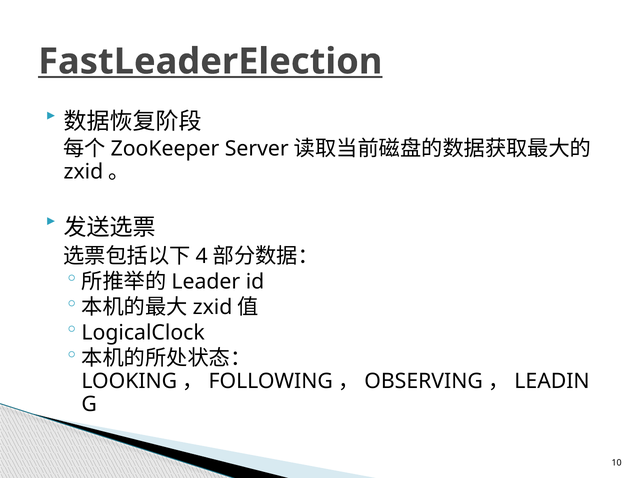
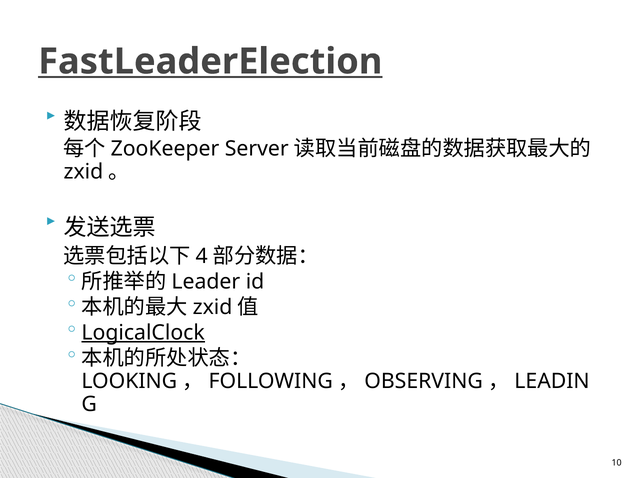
LogicalClock underline: none -> present
